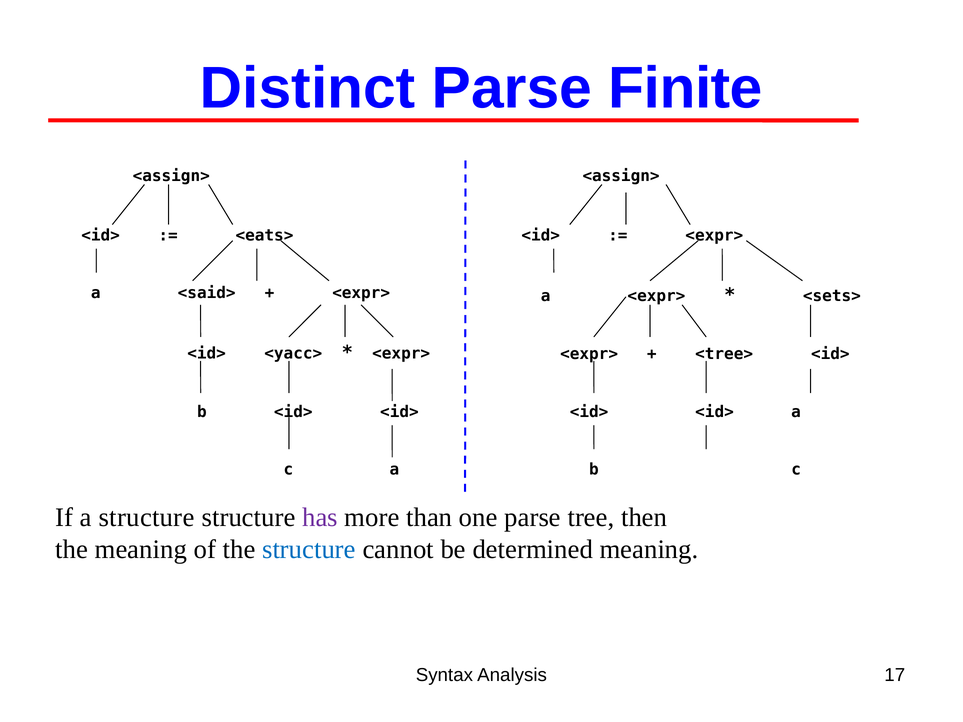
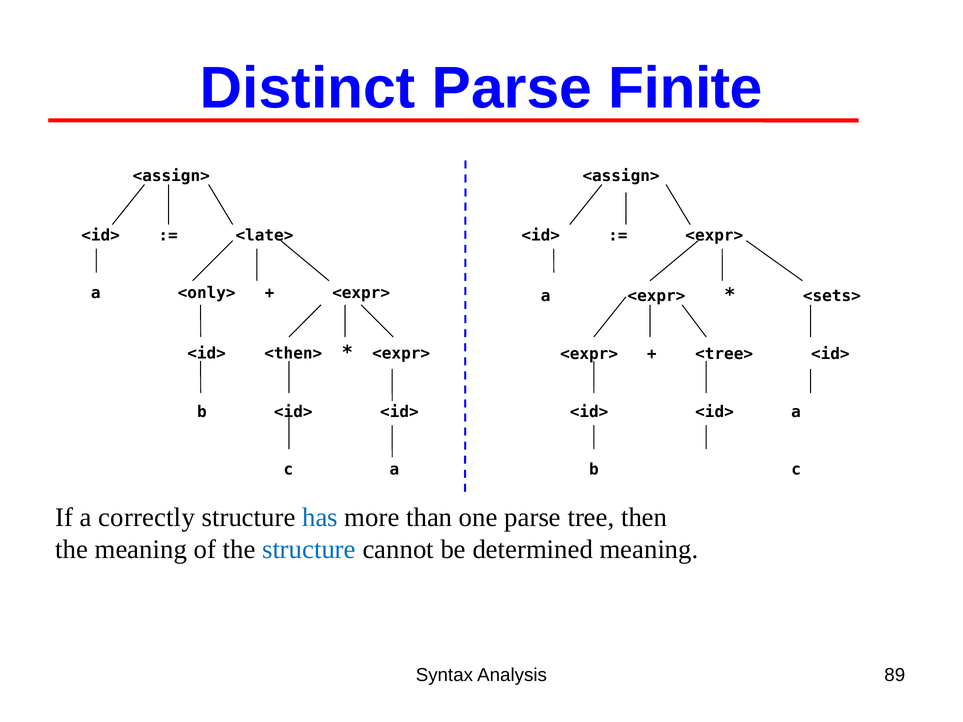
<eats>: <eats> -> <late>
<said>: <said> -> <only>
<yacc>: <yacc> -> <then>
a structure: structure -> correctly
has colour: purple -> blue
17: 17 -> 89
